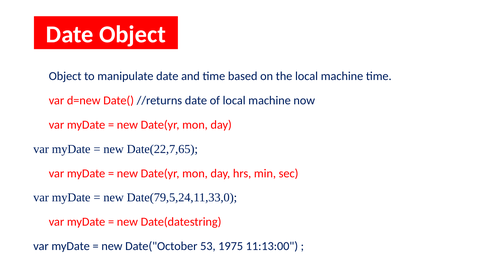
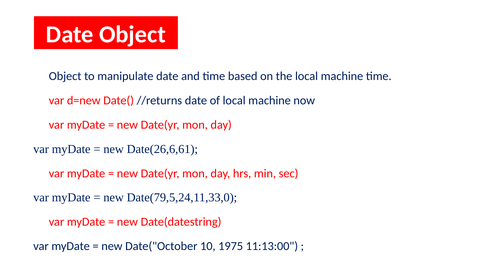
Date(22,7,65: Date(22,7,65 -> Date(26,6,61
53: 53 -> 10
